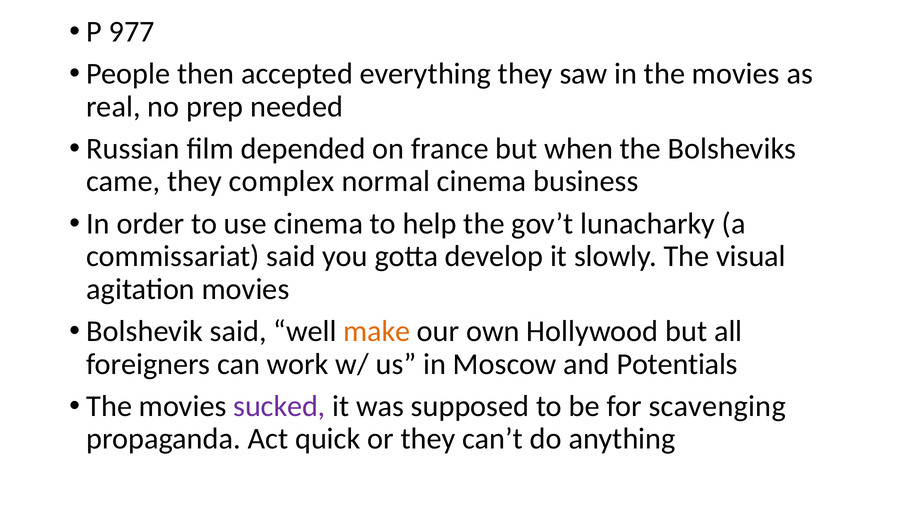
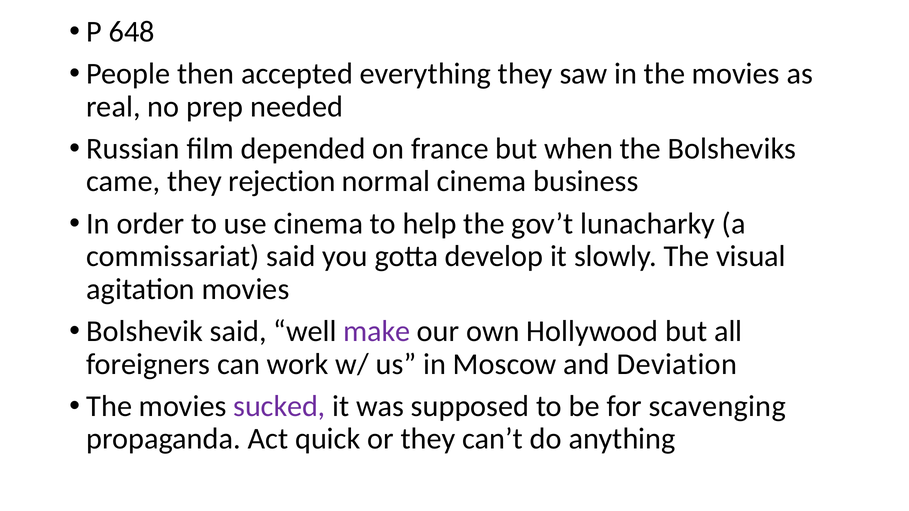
977: 977 -> 648
complex: complex -> rejection
make colour: orange -> purple
Potentials: Potentials -> Deviation
